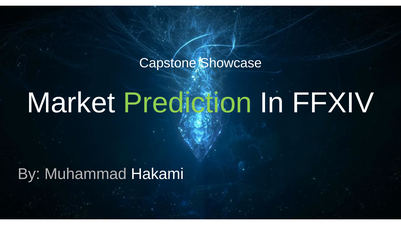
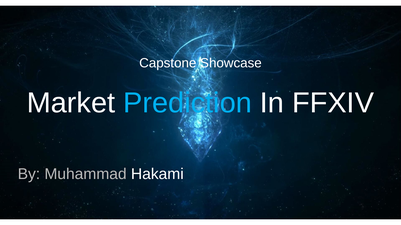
Prediction colour: light green -> light blue
